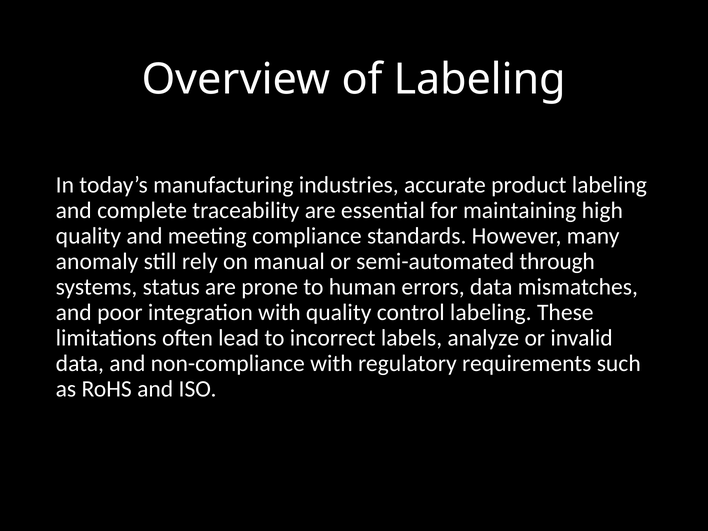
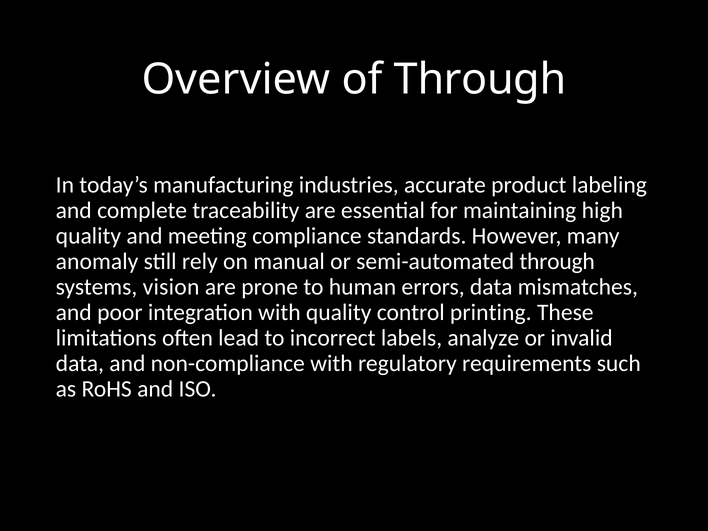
of Labeling: Labeling -> Through
status: status -> vision
control labeling: labeling -> printing
